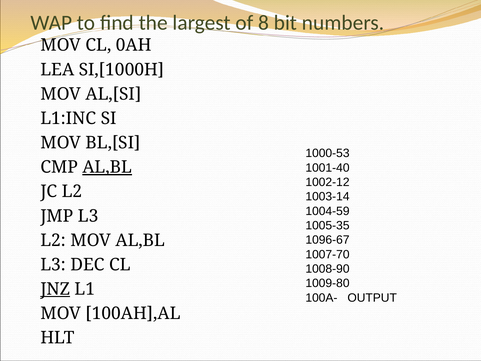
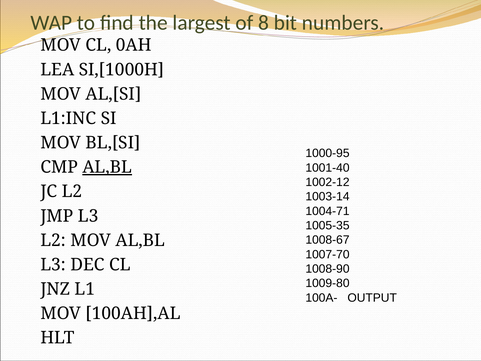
1000-53: 1000-53 -> 1000-95
1004-59: 1004-59 -> 1004-71
1096-67: 1096-67 -> 1008-67
JNZ underline: present -> none
